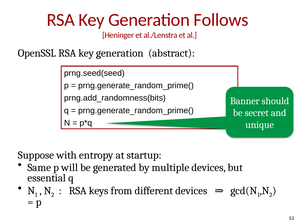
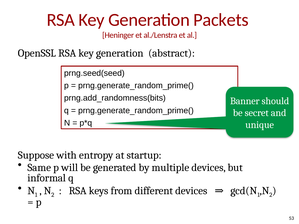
Follows: Follows -> Packets
essential: essential -> informal
